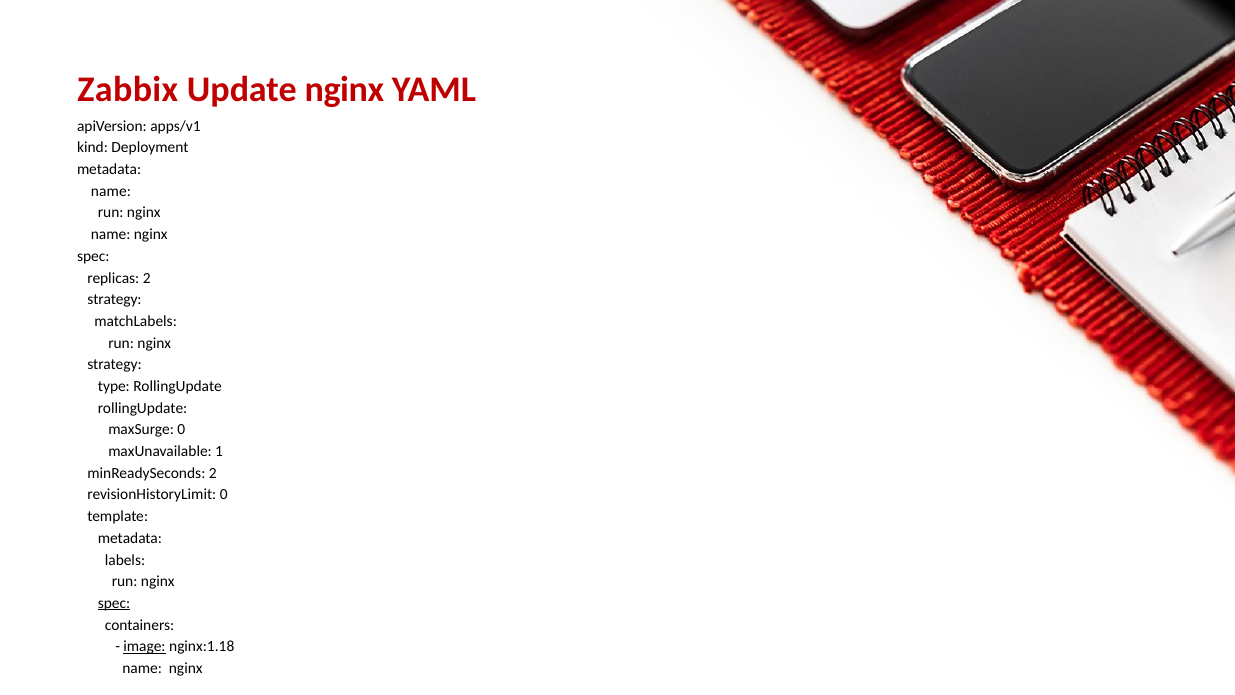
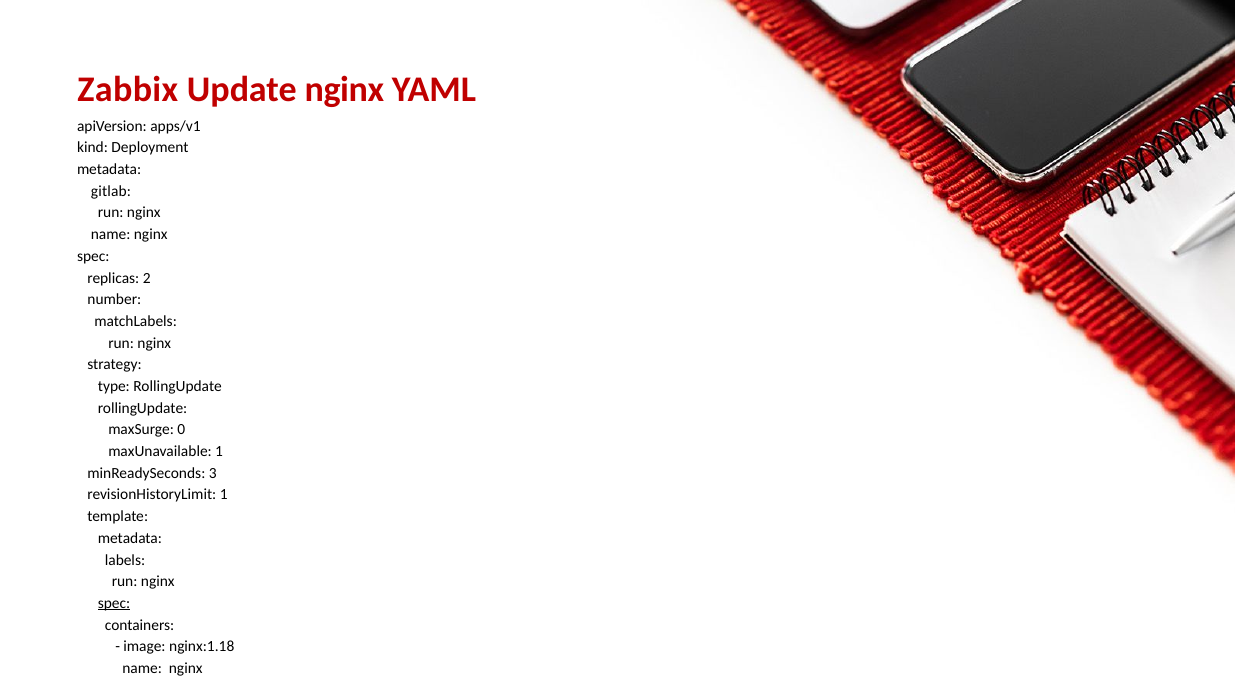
name at (111, 191): name -> gitlab
strategy at (114, 299): strategy -> number
minReadySeconds 2: 2 -> 3
revisionHistoryLimit 0: 0 -> 1
image underline: present -> none
